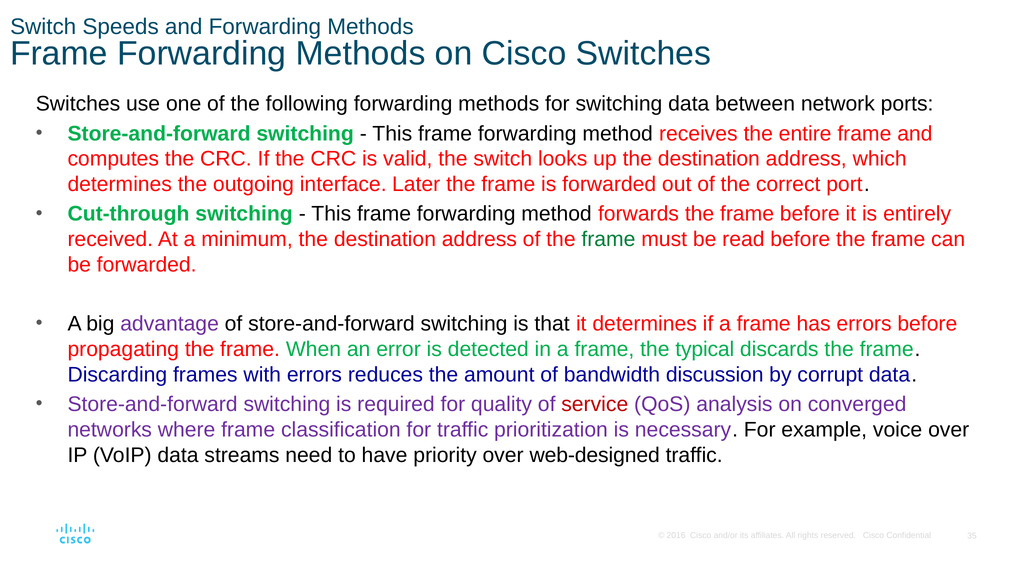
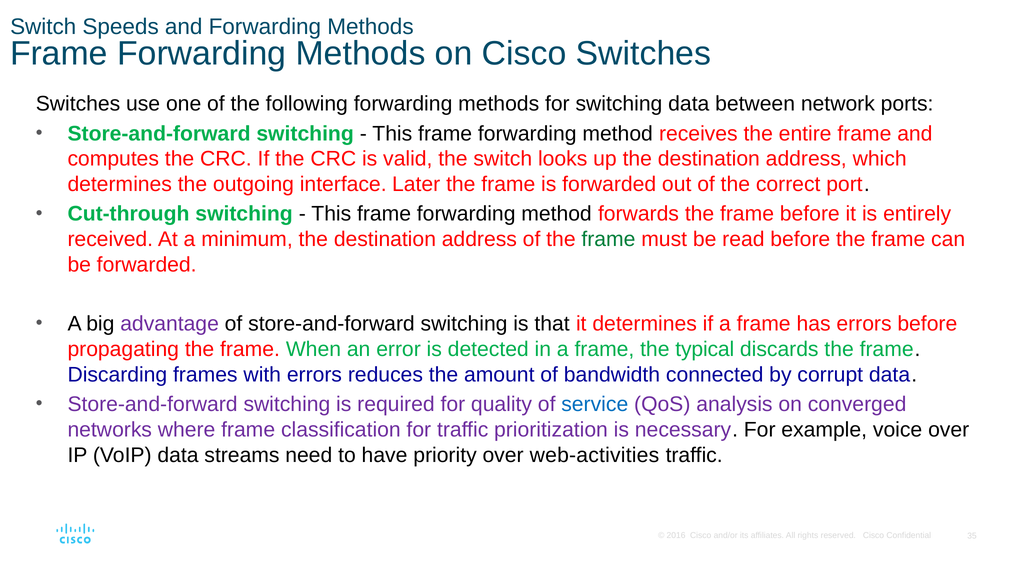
discussion: discussion -> connected
service colour: red -> blue
web-designed: web-designed -> web-activities
